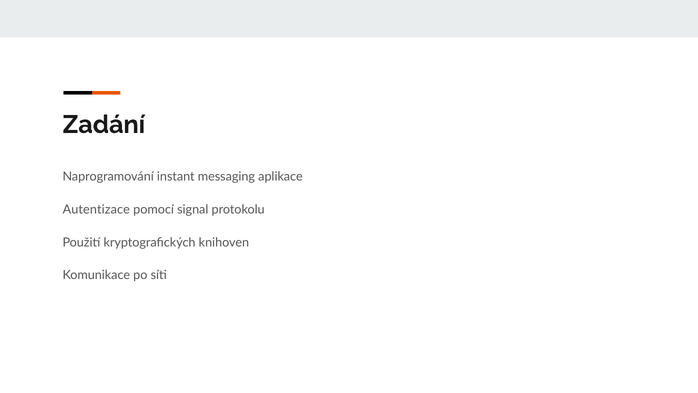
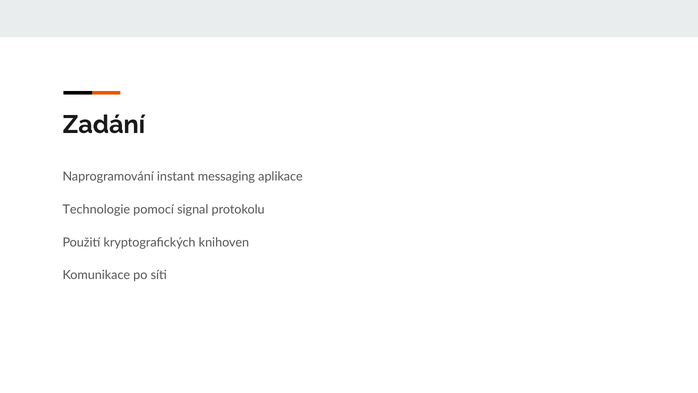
Autentizace: Autentizace -> Technologie
